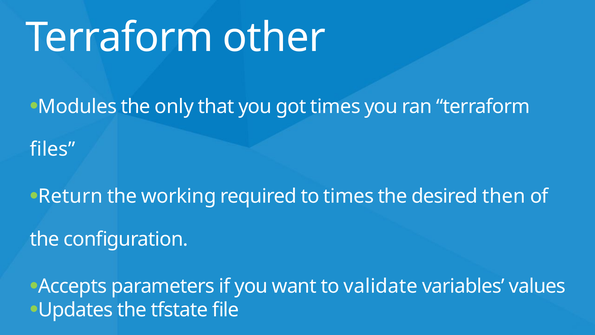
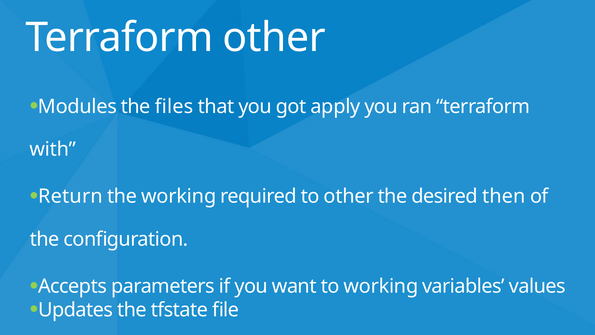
only: only -> files
got times: times -> apply
files: files -> with
to times: times -> other
to validate: validate -> working
